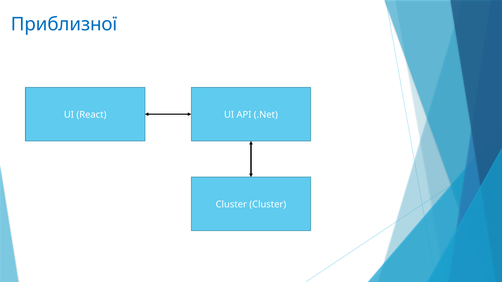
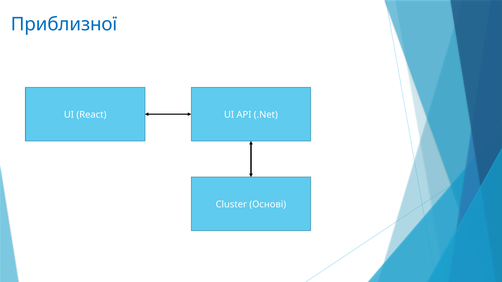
Cluster Cluster: Cluster -> Основі
